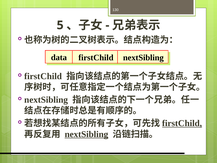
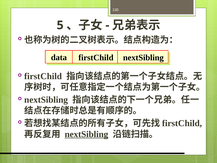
firstChild at (182, 123) underline: present -> none
